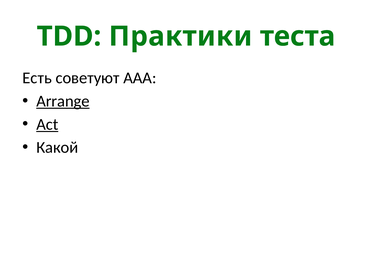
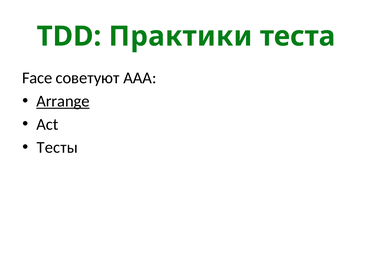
Есть: Есть -> Face
Act underline: present -> none
Какой: Какой -> Тесты
